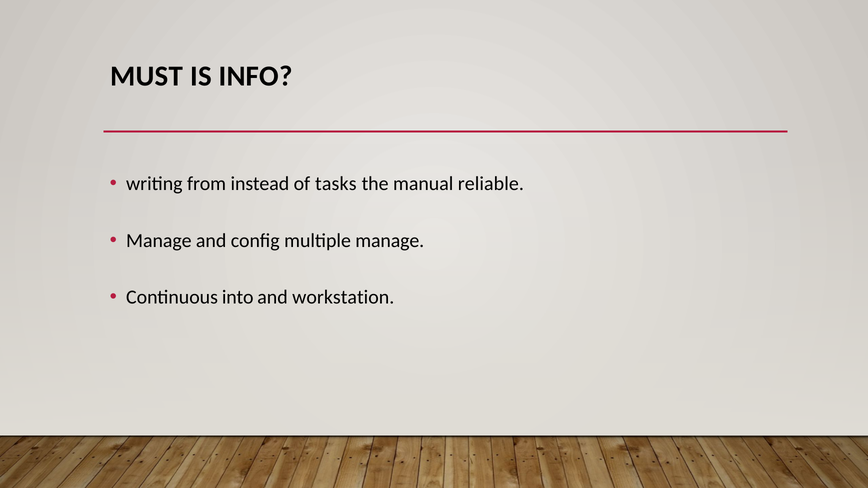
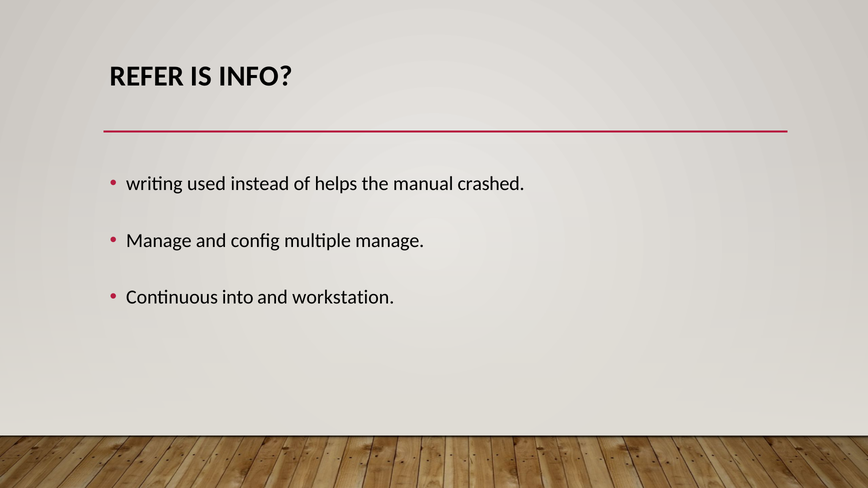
MUST: MUST -> REFER
from: from -> used
tasks: tasks -> helps
reliable: reliable -> crashed
